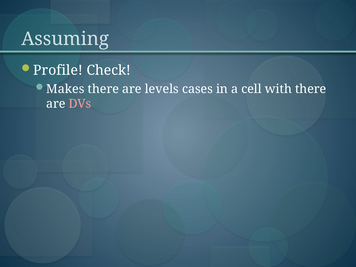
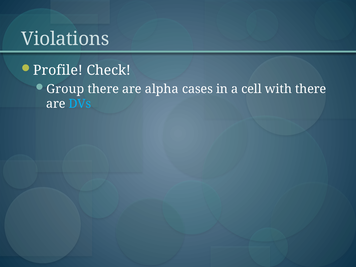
Assuming: Assuming -> Violations
Makes: Makes -> Group
levels: levels -> alpha
DVs colour: pink -> light blue
